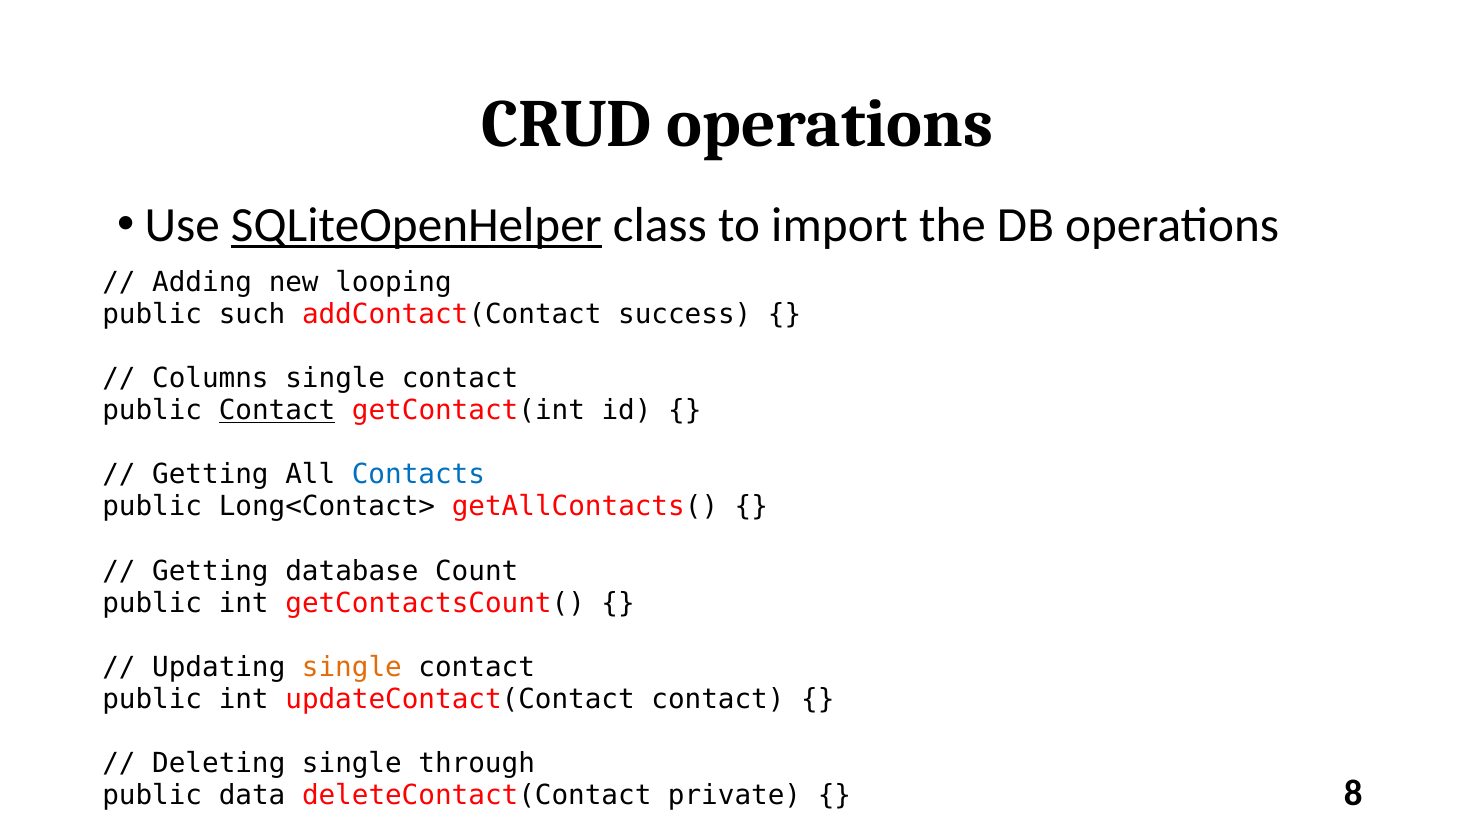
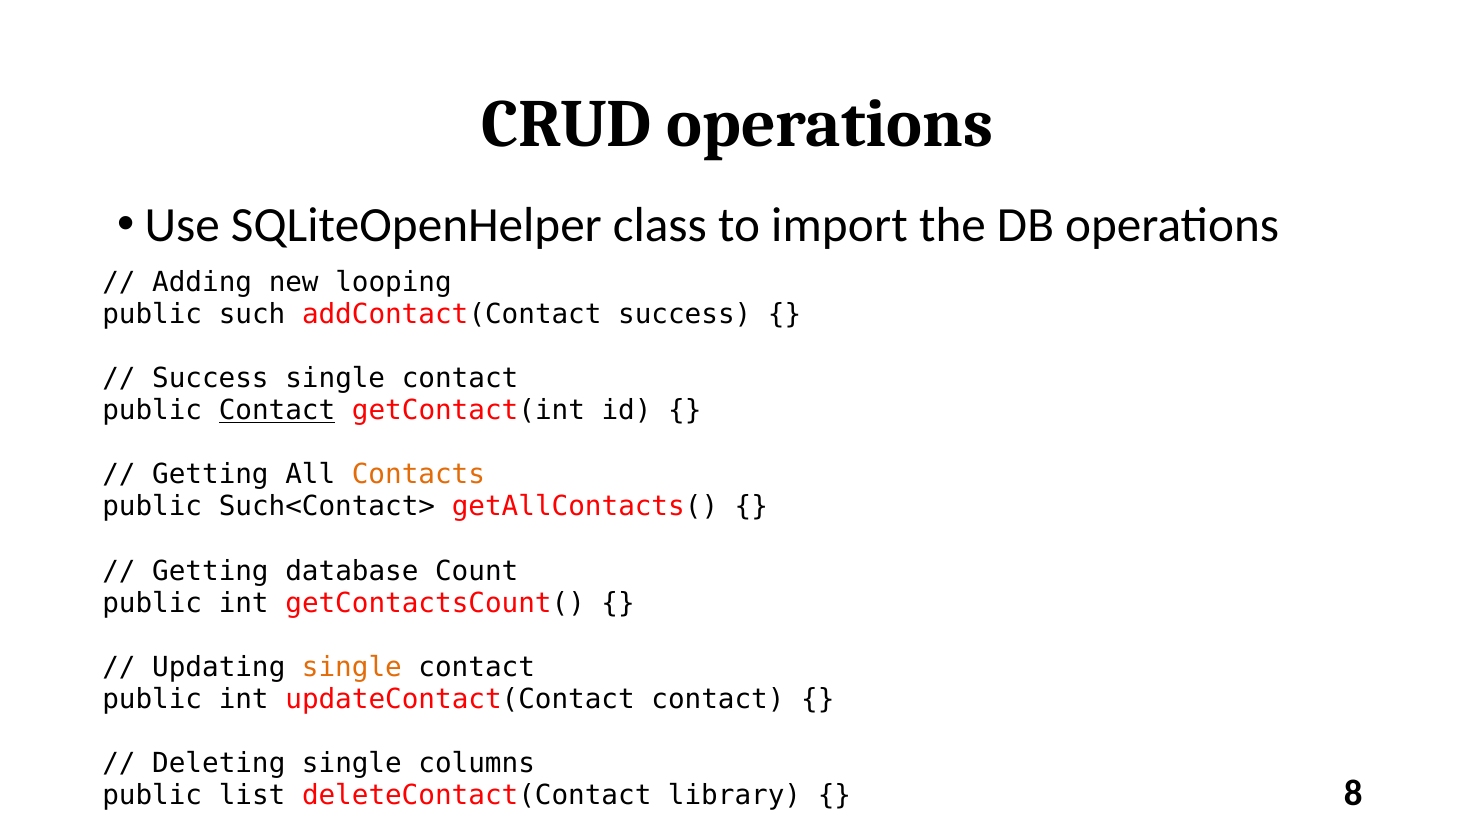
SQLiteOpenHelper underline: present -> none
Columns at (210, 378): Columns -> Success
Contacts colour: blue -> orange
Long<Contact>: Long<Contact> -> Such<Contact>
through: through -> columns
data: data -> list
private: private -> library
